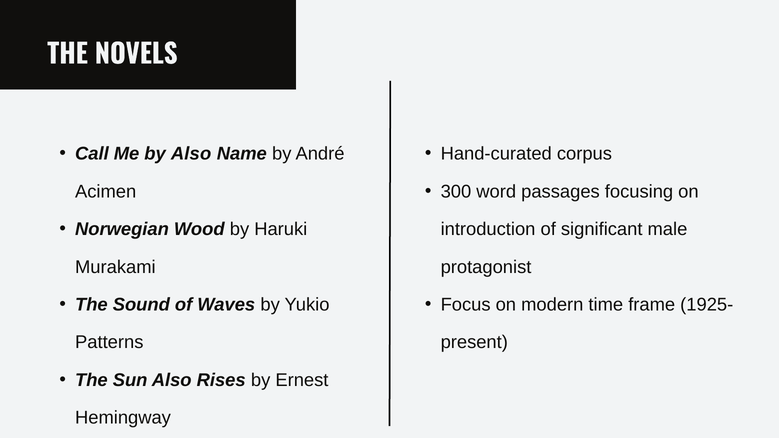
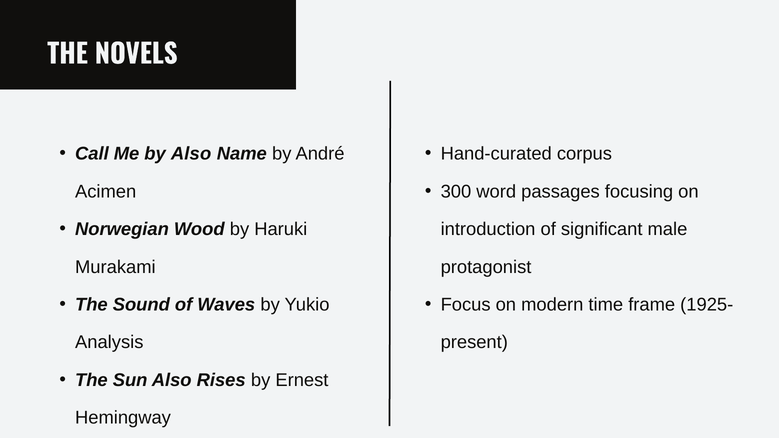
Patterns: Patterns -> Analysis
